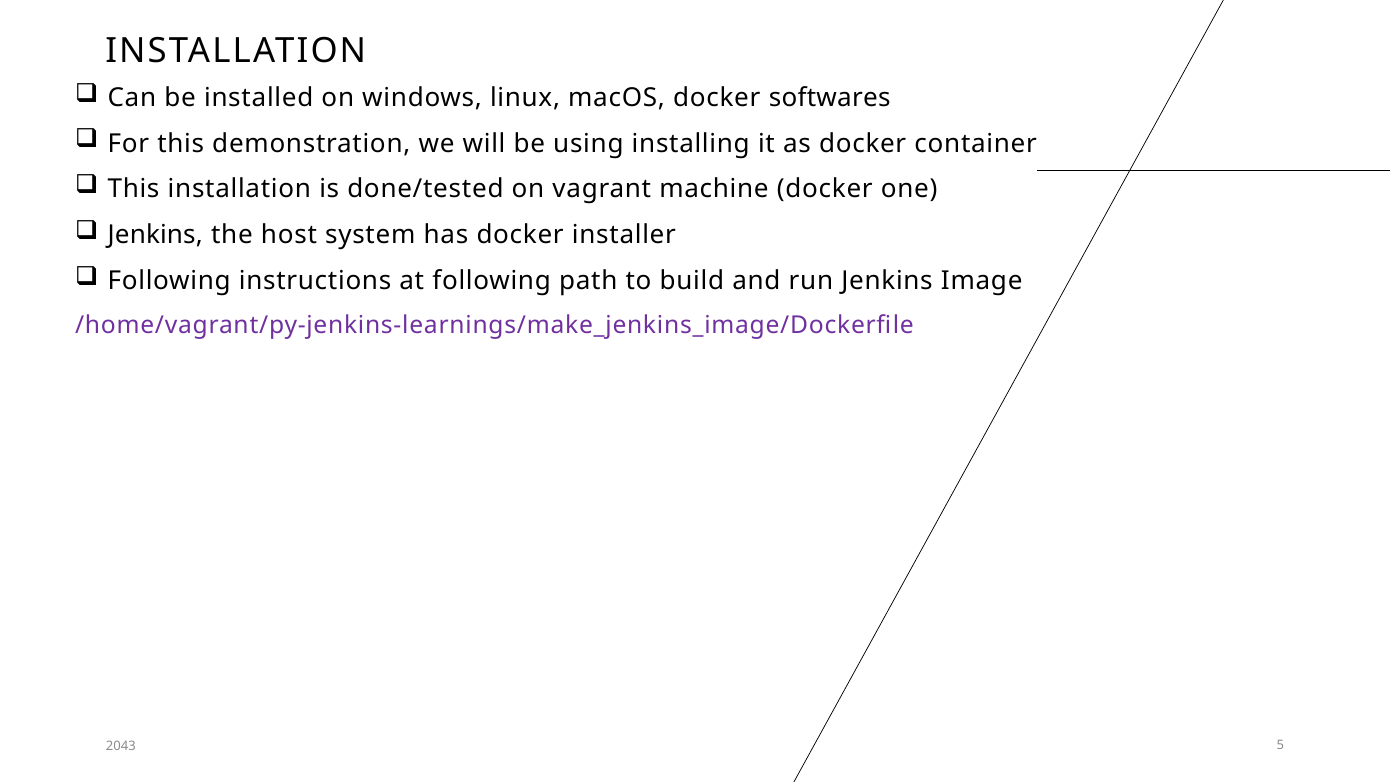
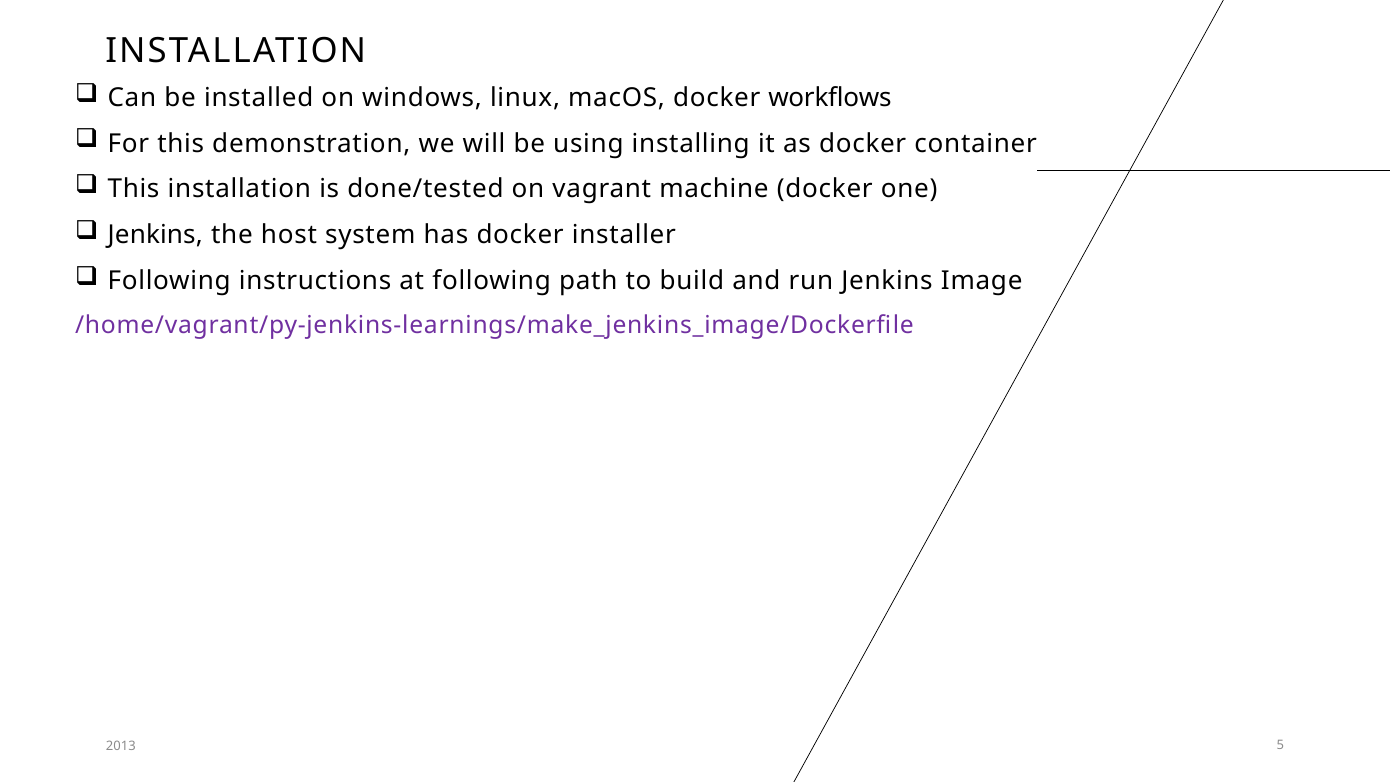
softwares: softwares -> workflows
2043: 2043 -> 2013
